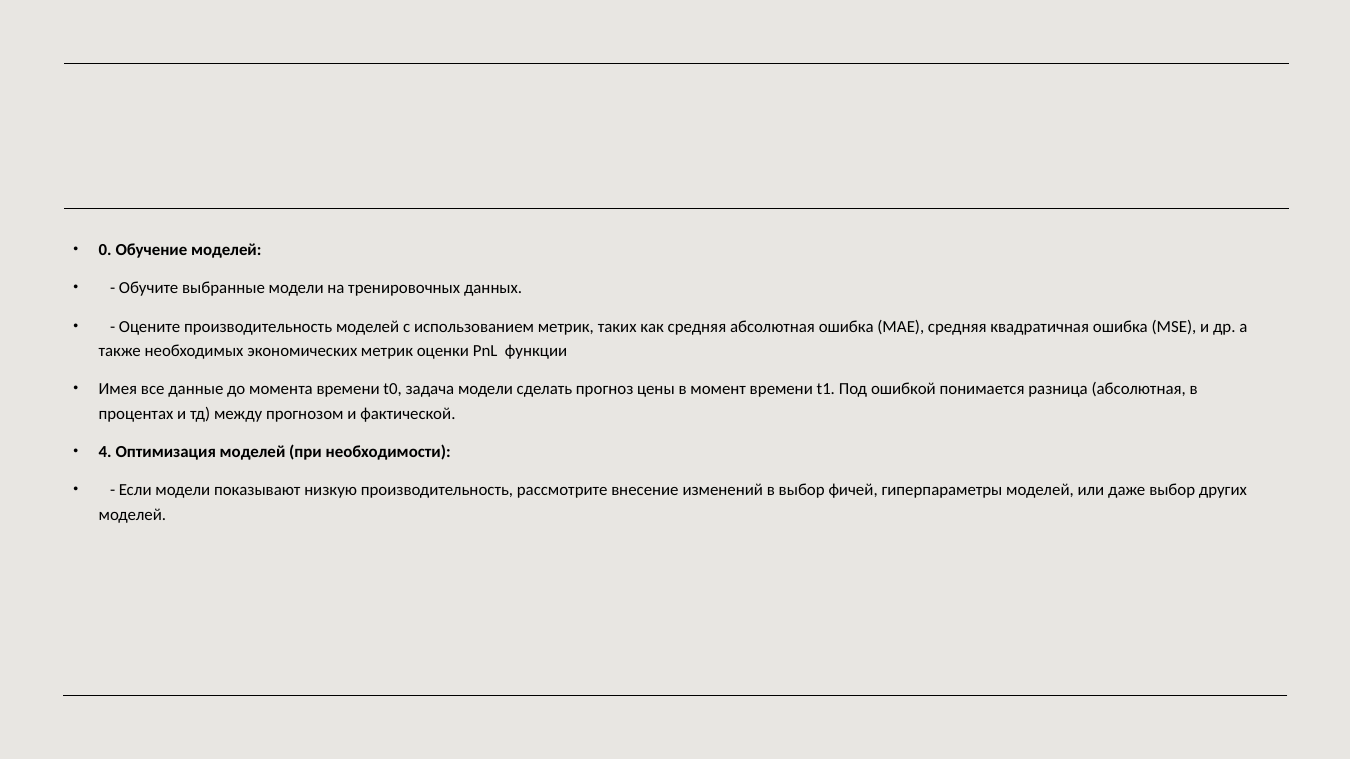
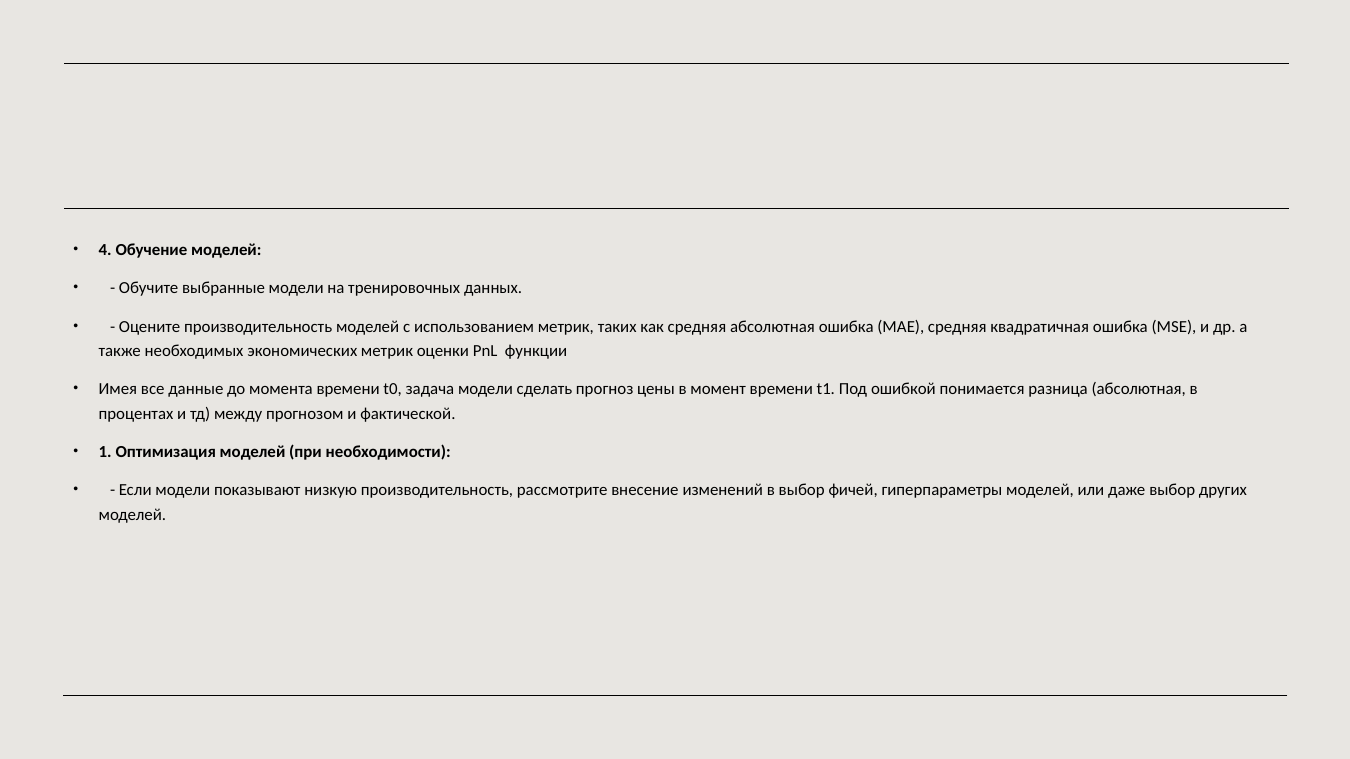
0: 0 -> 4
4: 4 -> 1
